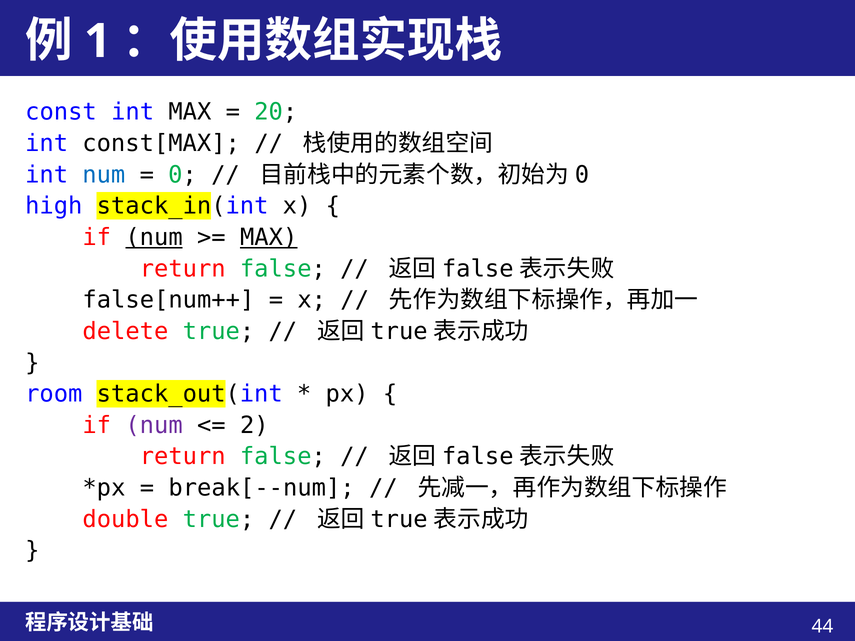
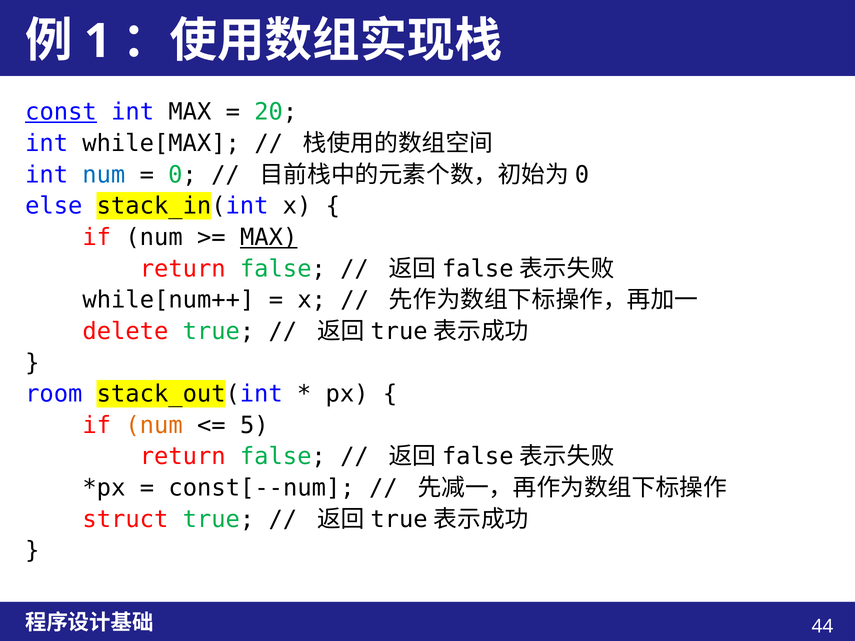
const underline: none -> present
const[MAX: const[MAX -> while[MAX
high: high -> else
num at (154, 237) underline: present -> none
false[num++: false[num++ -> while[num++
num at (154, 425) colour: purple -> orange
2: 2 -> 5
break[--num: break[--num -> const[--num
double: double -> struct
